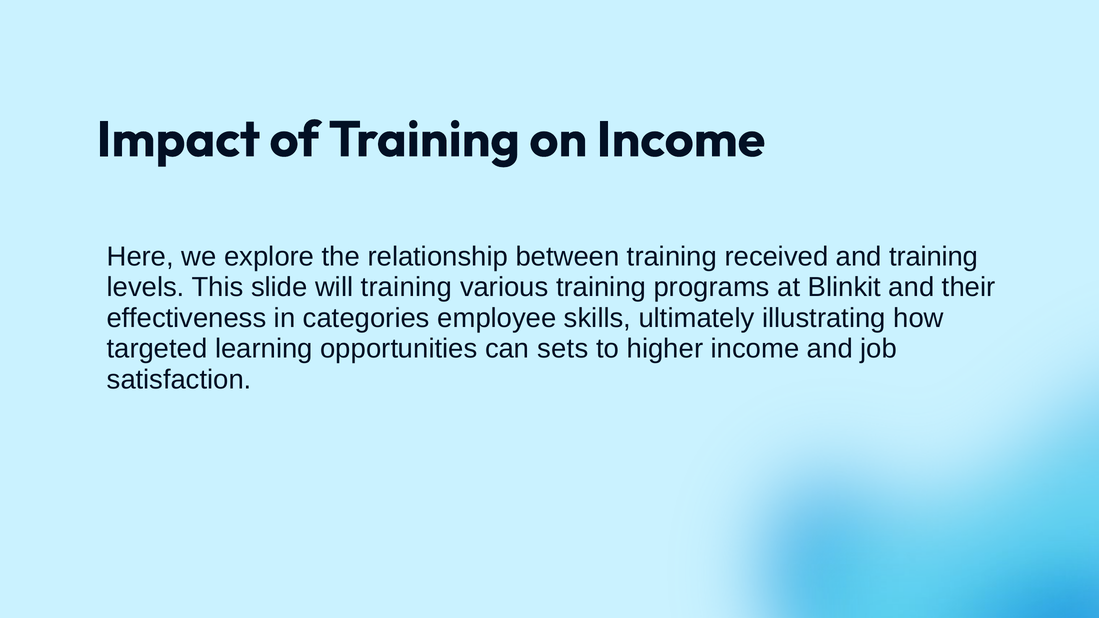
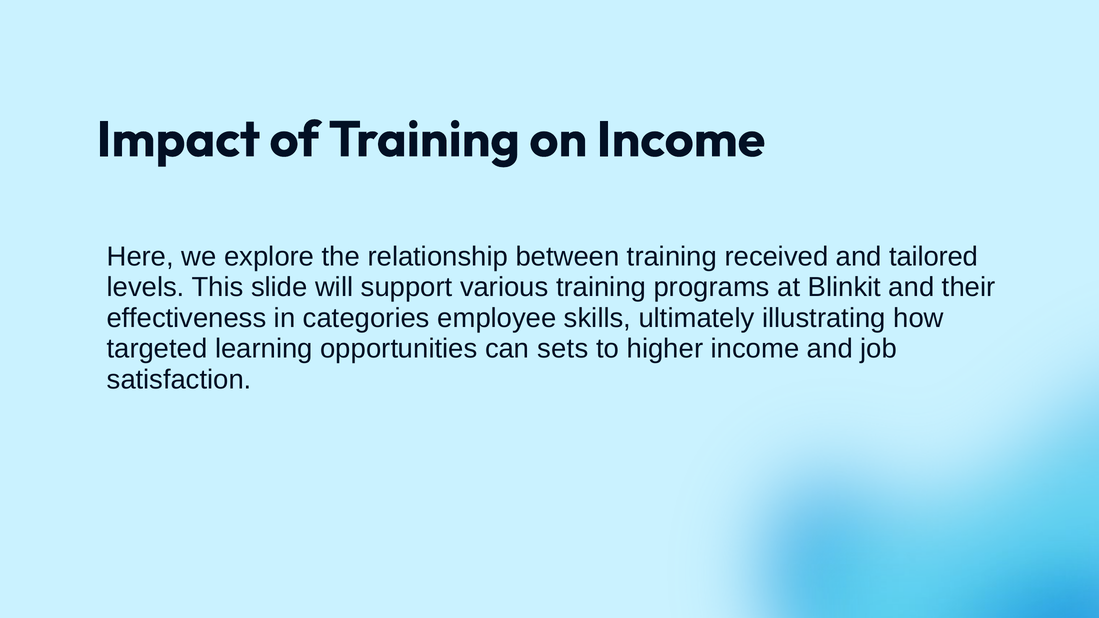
and training: training -> tailored
will training: training -> support
